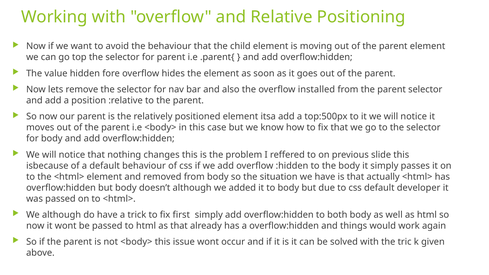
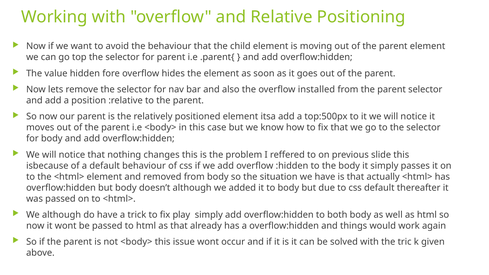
developer: developer -> thereafter
first: first -> play
